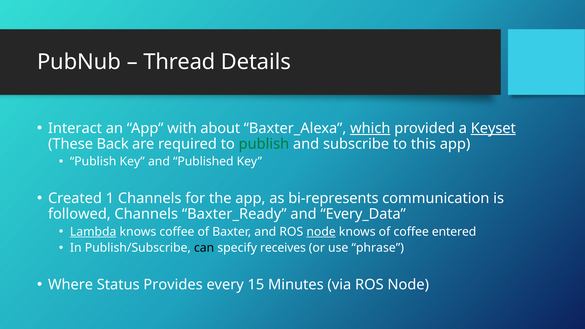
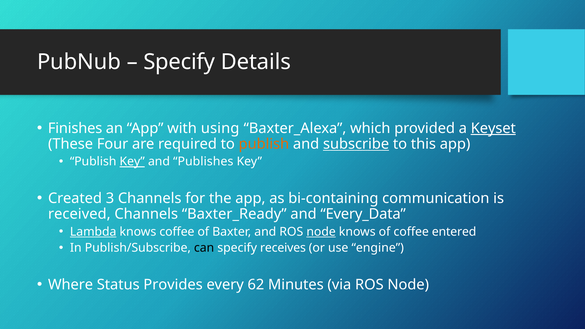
Thread at (179, 62): Thread -> Specify
Interact: Interact -> Finishes
about: about -> using
which underline: present -> none
Back: Back -> Four
publish at (264, 144) colour: green -> orange
subscribe underline: none -> present
Key at (132, 162) underline: none -> present
Published: Published -> Publishes
1: 1 -> 3
bi-represents: bi-represents -> bi-containing
followed: followed -> received
phrase: phrase -> engine
15: 15 -> 62
